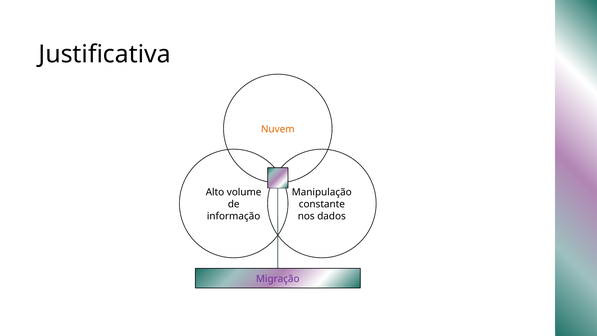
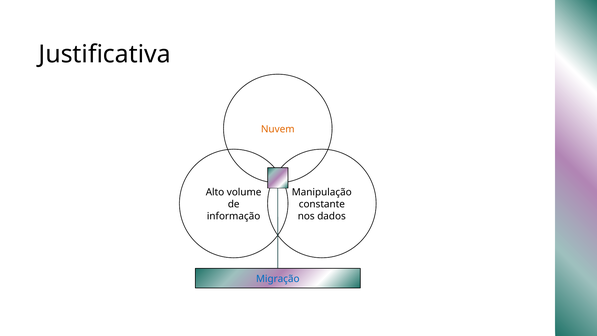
Migração colour: purple -> blue
